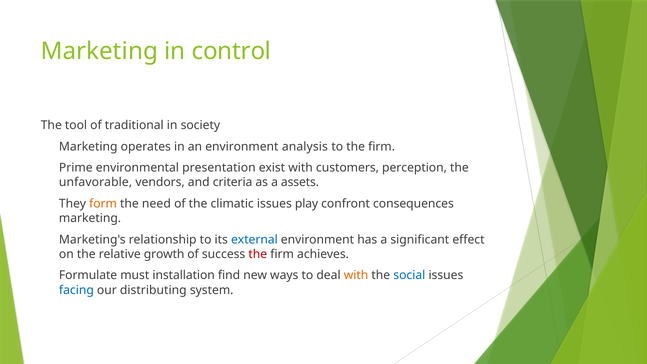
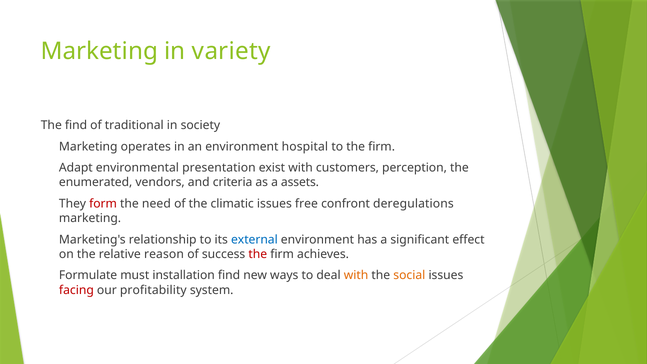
control: control -> variety
The tool: tool -> find
analysis: analysis -> hospital
Prime: Prime -> Adapt
unfavorable: unfavorable -> enumerated
form colour: orange -> red
play: play -> free
consequences: consequences -> deregulations
growth: growth -> reason
social colour: blue -> orange
facing colour: blue -> red
distributing: distributing -> profitability
